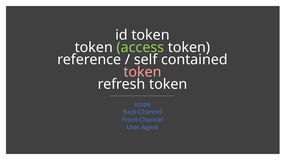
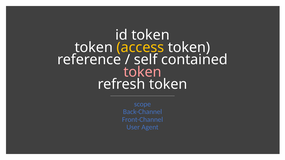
access colour: light green -> yellow
